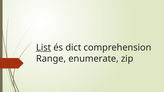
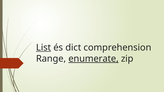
enumerate underline: none -> present
